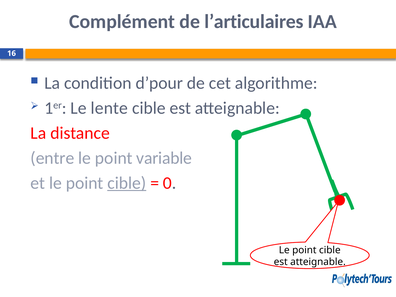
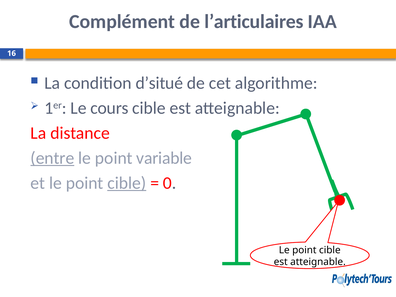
d’pour: d’pour -> d’situé
lente: lente -> cours
entre underline: none -> present
